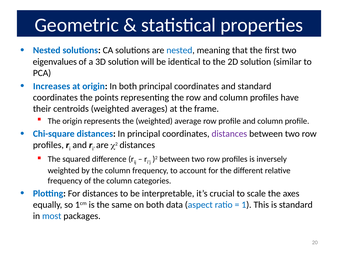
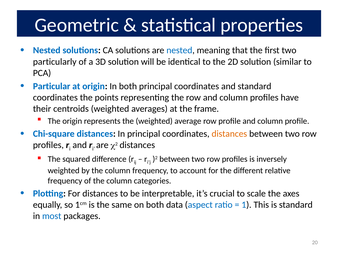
eigenvalues: eigenvalues -> particularly
Increases: Increases -> Particular
distances at (229, 134) colour: purple -> orange
